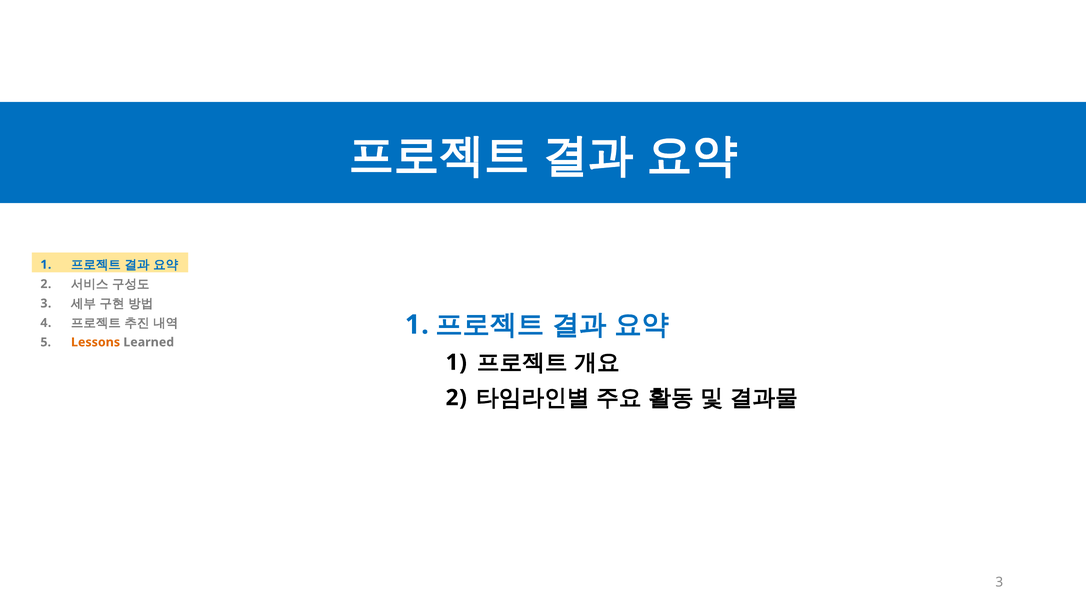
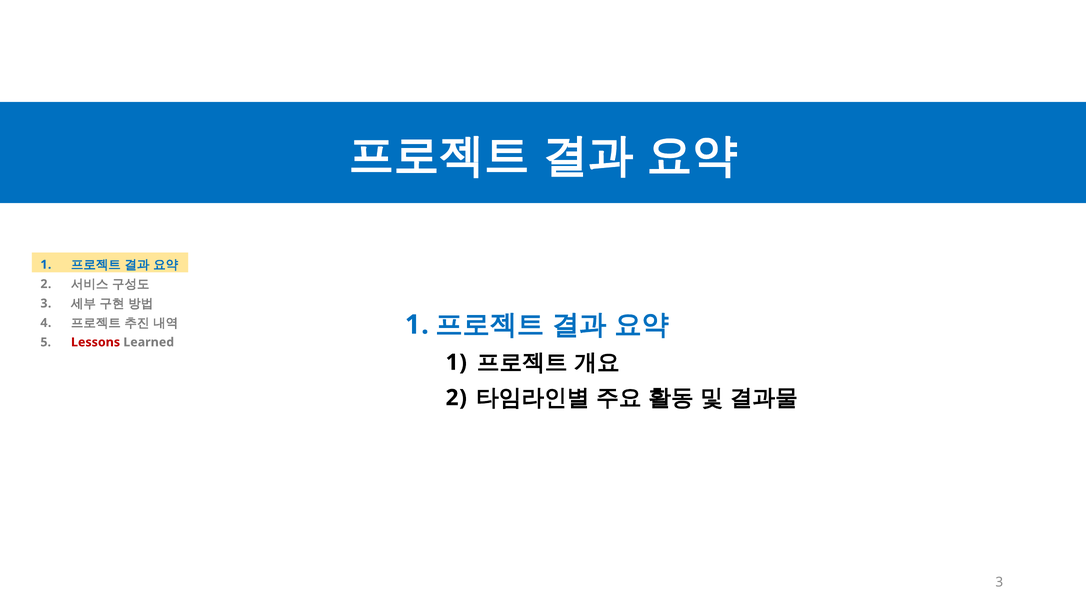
Lessons colour: orange -> red
